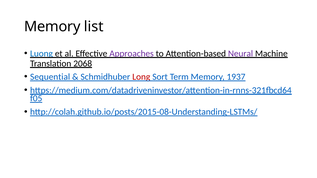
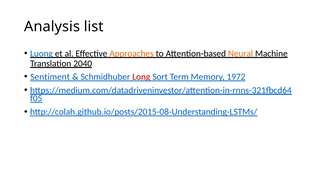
Memory at (52, 27): Memory -> Analysis
Approaches colour: purple -> orange
Neural colour: purple -> orange
2068: 2068 -> 2040
Sequential: Sequential -> Sentiment
1937: 1937 -> 1972
